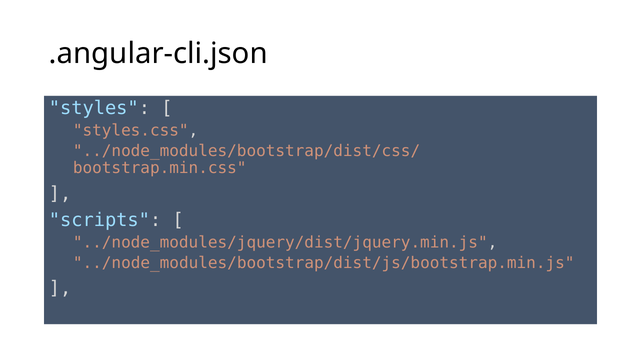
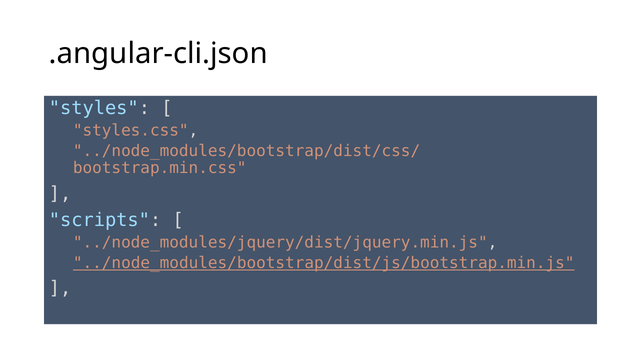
../node_modules/bootstrap/dist/js/bootstrap.min.js underline: none -> present
